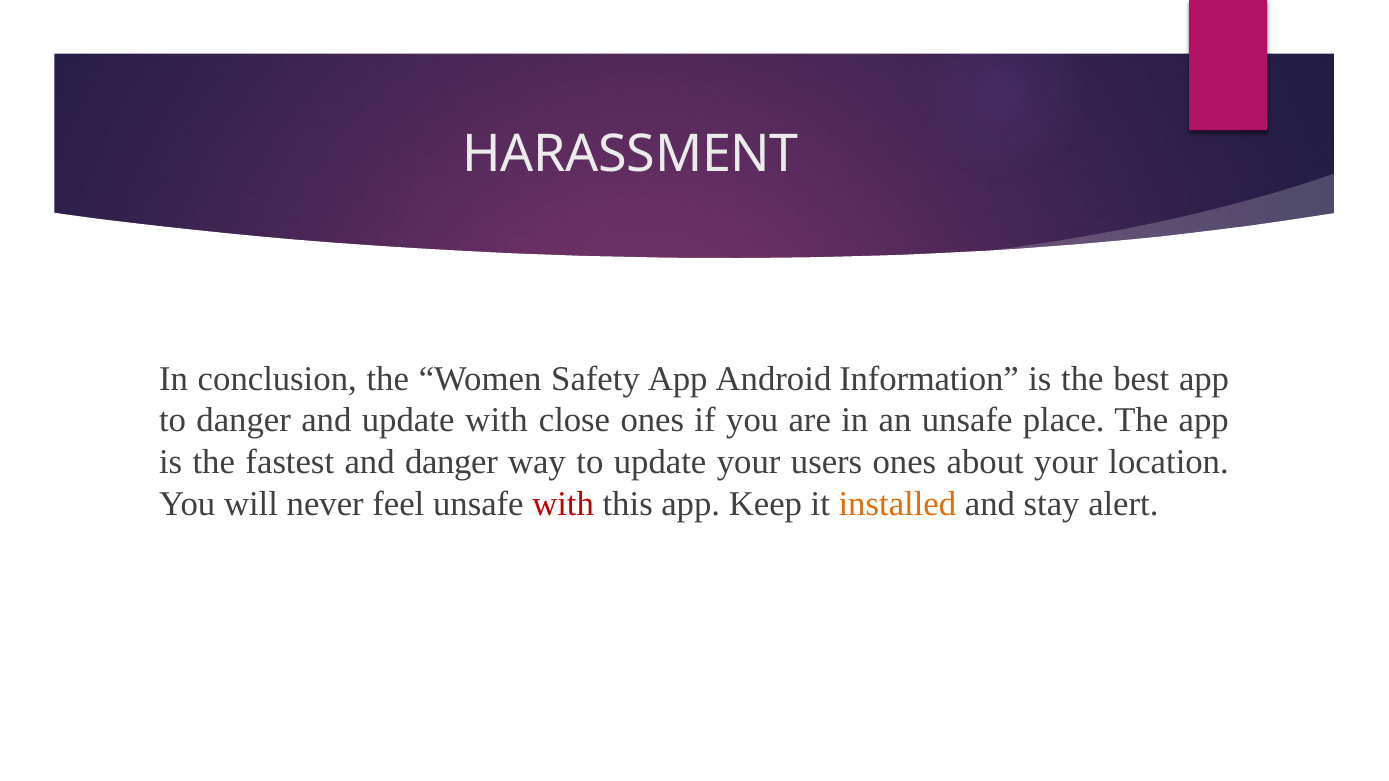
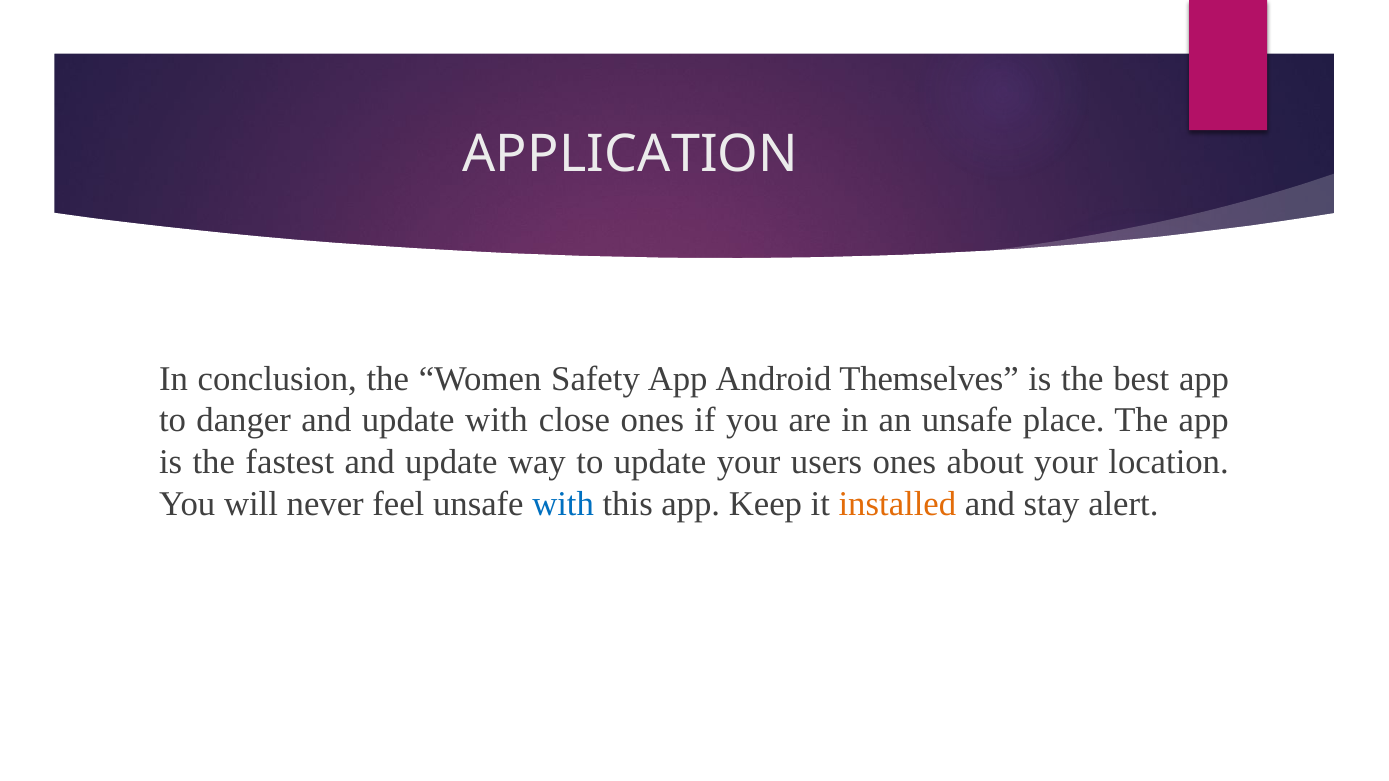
HARASSMENT: HARASSMENT -> APPLICATION
Information: Information -> Themselves
fastest and danger: danger -> update
with at (563, 504) colour: red -> blue
